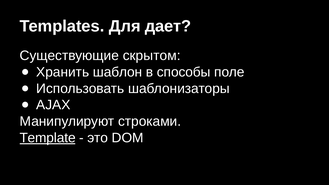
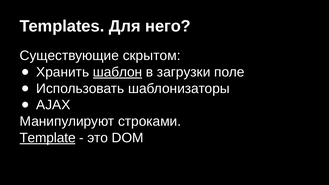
дает: дает -> него
шаблон underline: none -> present
способы: способы -> загрузки
